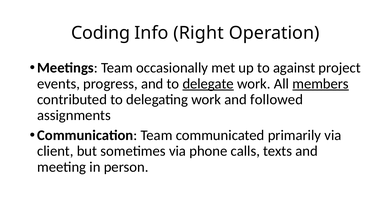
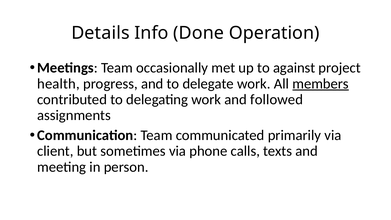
Coding: Coding -> Details
Right: Right -> Done
events: events -> health
delegate underline: present -> none
